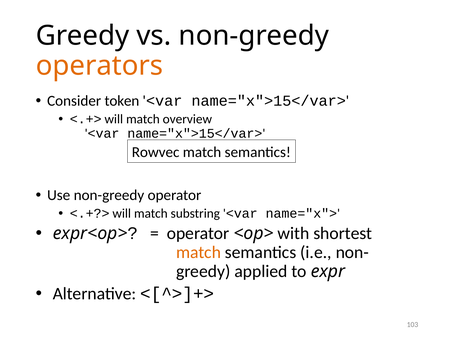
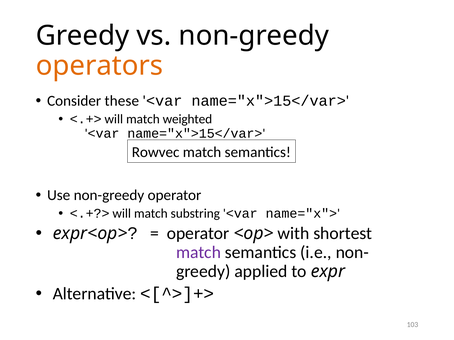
token: token -> these
overview: overview -> weighted
match at (199, 253) colour: orange -> purple
